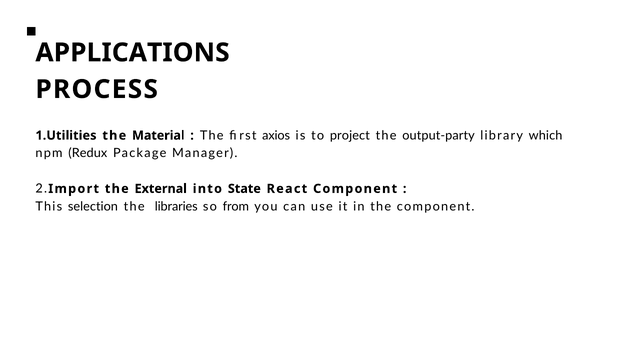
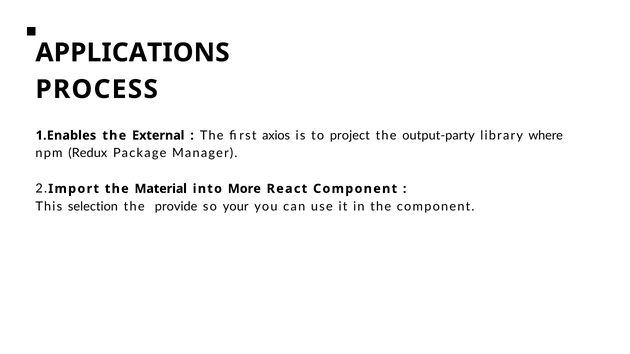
1.Utilities: 1.Utilities -> 1.Enables
Material: Material -> External
which: which -> where
External: External -> Material
State: State -> More
libraries: libraries -> provide
from: from -> your
